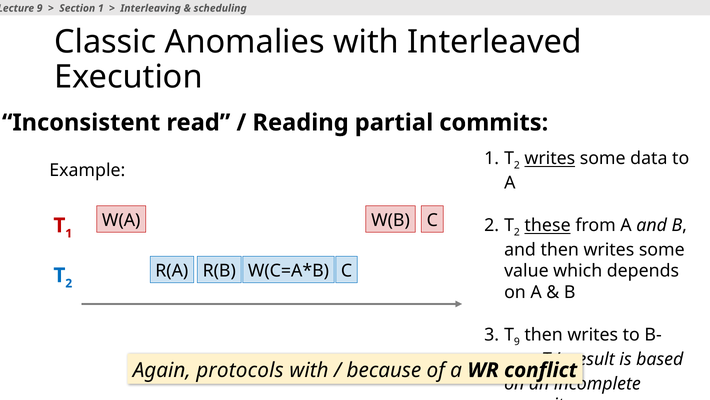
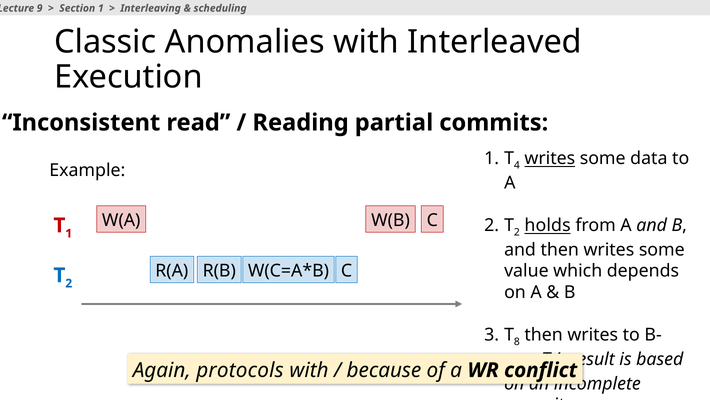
2 at (517, 165): 2 -> 4
these: these -> holds
9 at (517, 341): 9 -> 8
